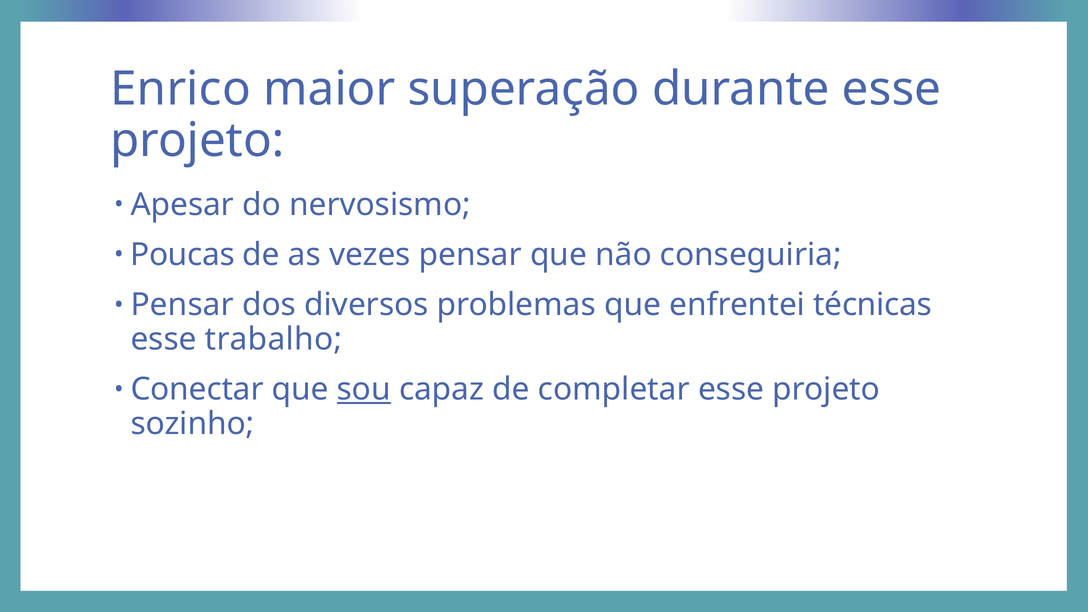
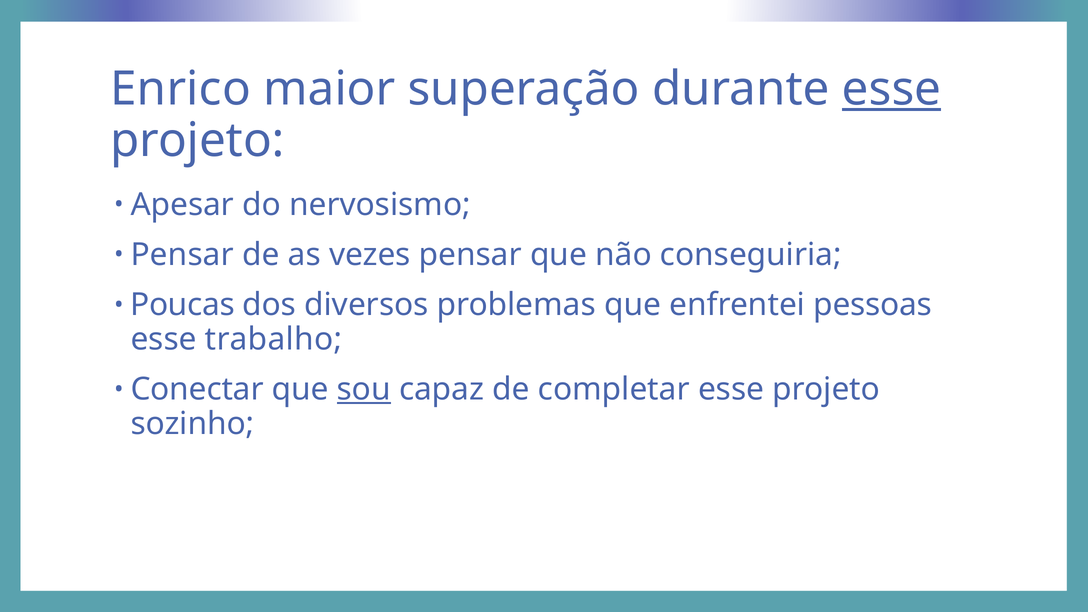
esse at (892, 89) underline: none -> present
Poucas at (182, 255): Poucas -> Pensar
Pensar at (182, 305): Pensar -> Poucas
técnicas: técnicas -> pessoas
